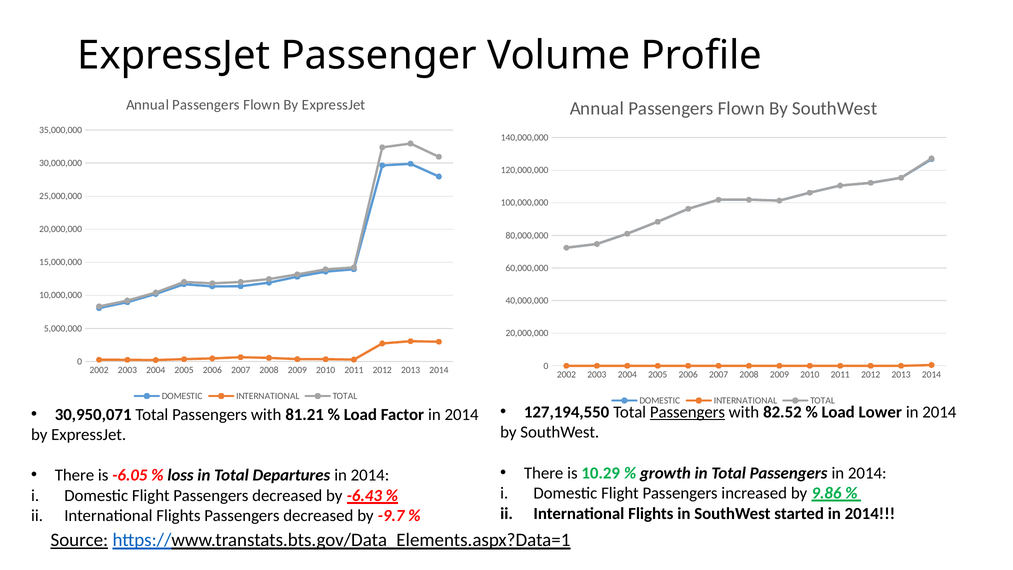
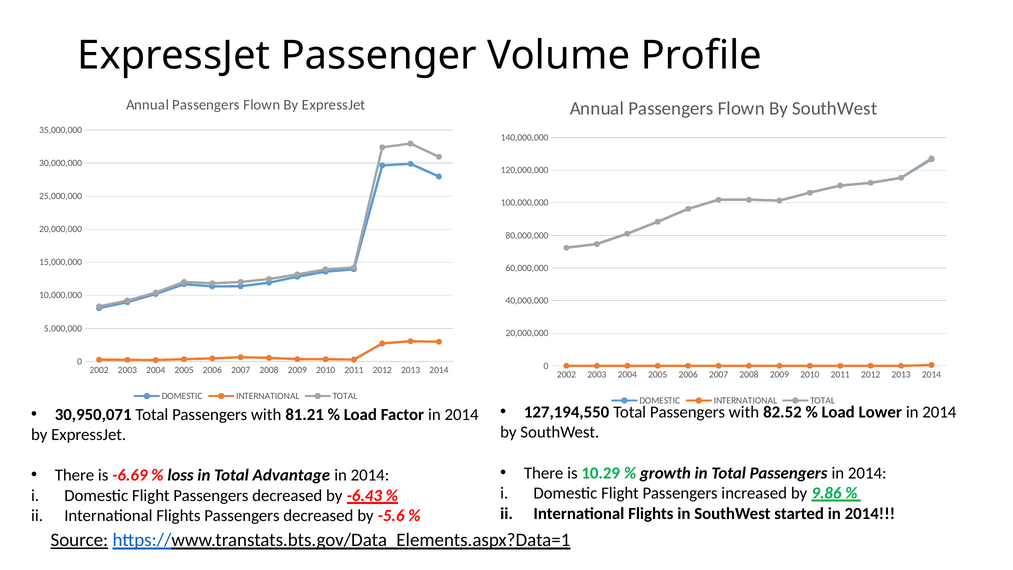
Passengers at (687, 412) underline: present -> none
-6.05: -6.05 -> -6.69
Departures: Departures -> Advantage
-9.7: -9.7 -> -5.6
